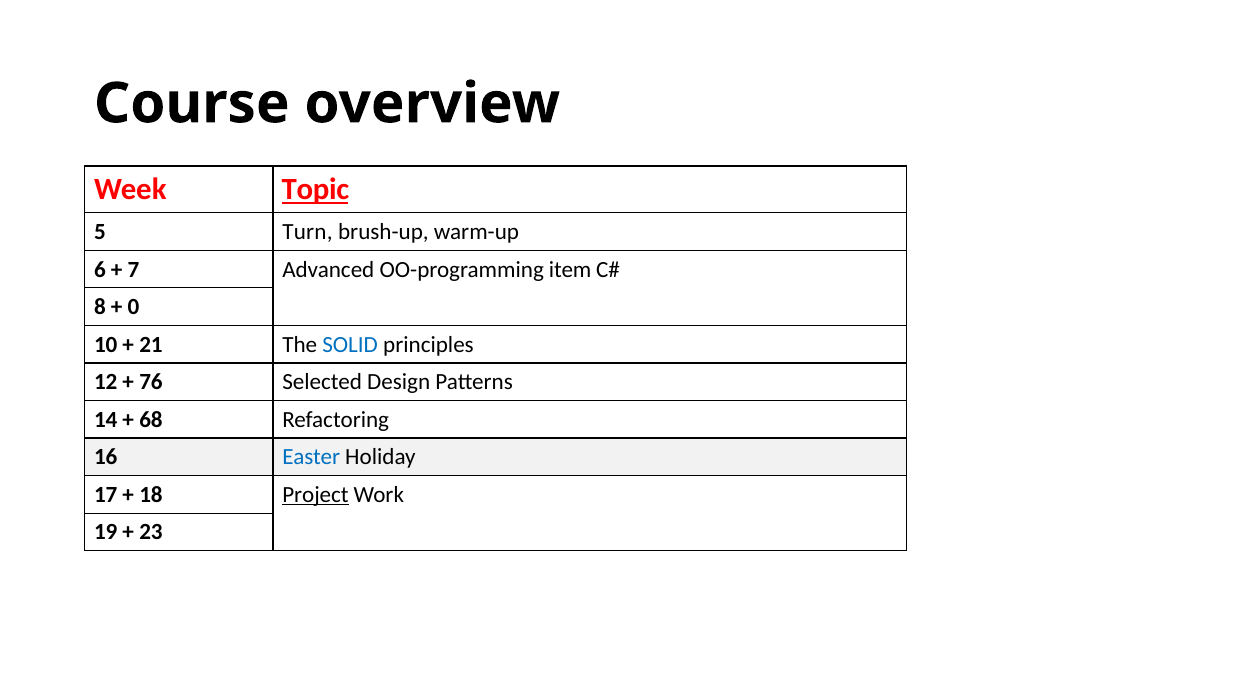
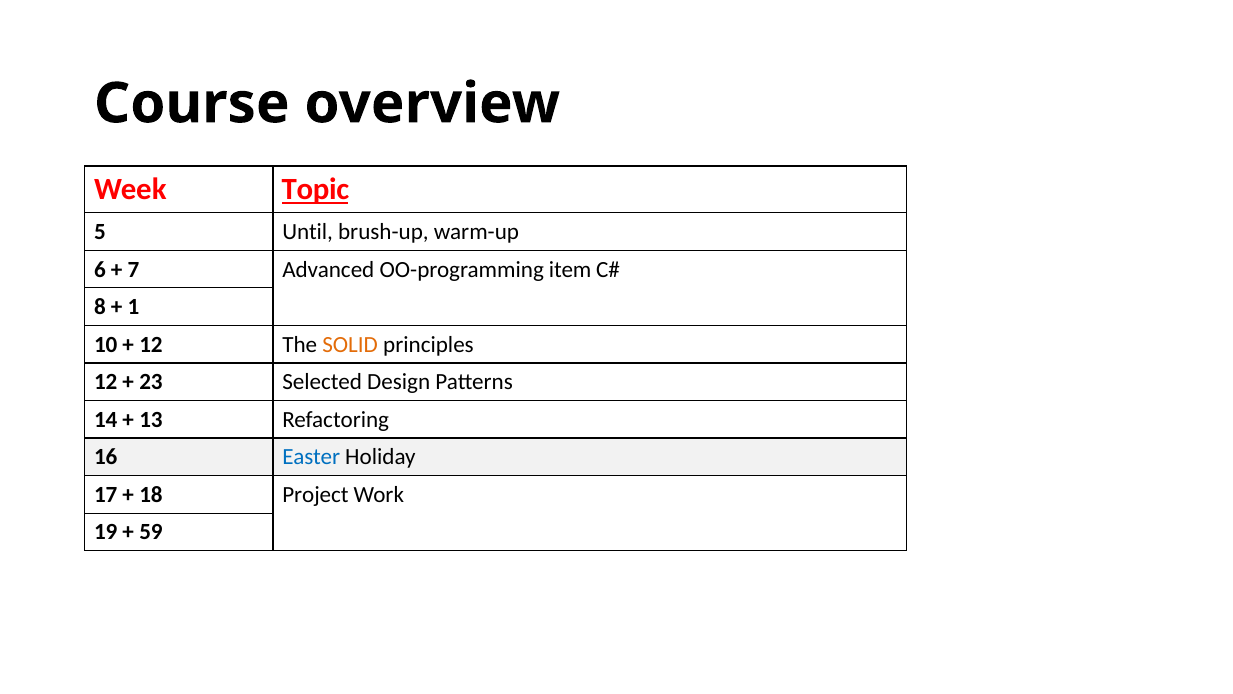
Turn: Turn -> Until
0: 0 -> 1
21 at (151, 344): 21 -> 12
SOLID colour: blue -> orange
76: 76 -> 23
68: 68 -> 13
Project underline: present -> none
23: 23 -> 59
